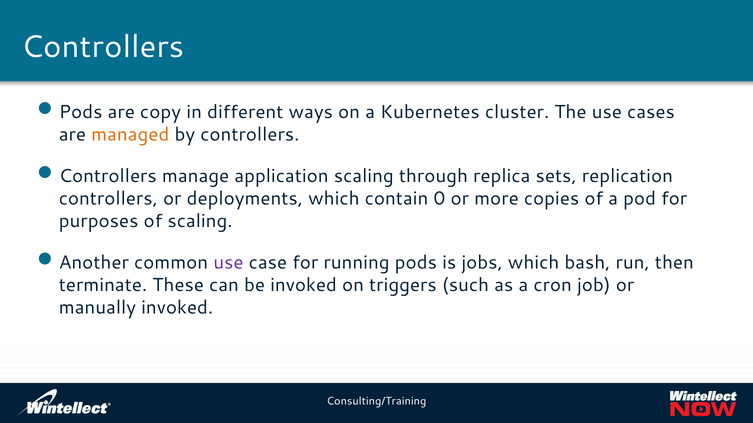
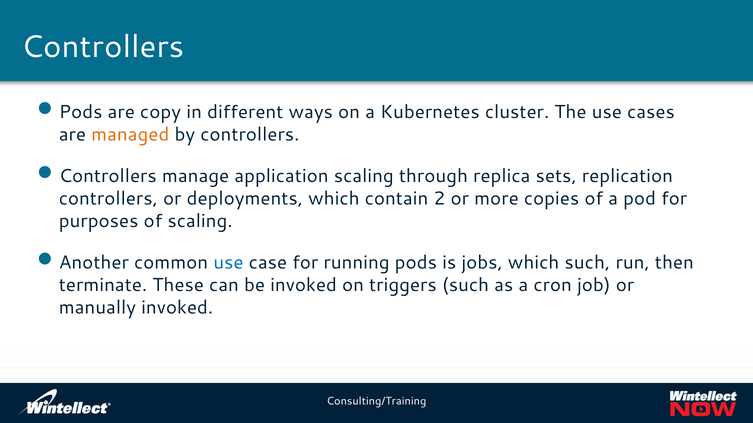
0: 0 -> 2
use at (228, 263) colour: purple -> blue
which bash: bash -> such
